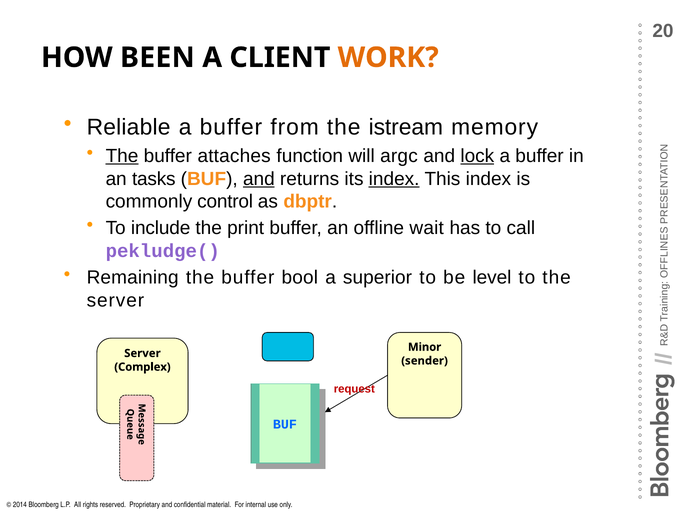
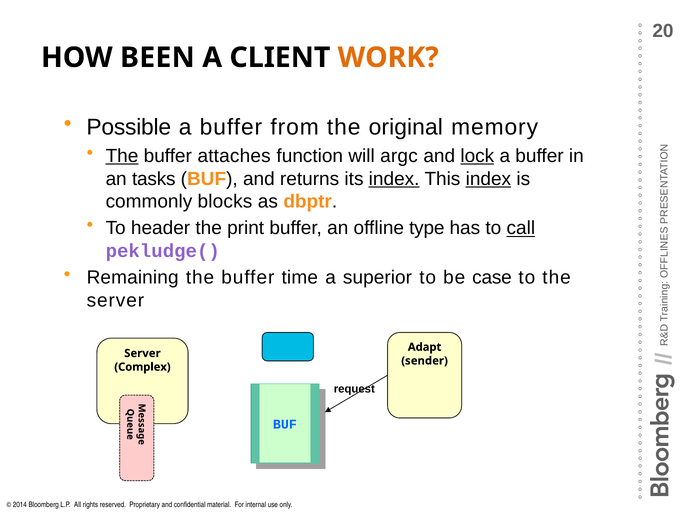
Reliable: Reliable -> Possible
istream: istream -> original
and at (259, 179) underline: present -> none
index at (488, 179) underline: none -> present
control: control -> blocks
include: include -> header
wait: wait -> type
call underline: none -> present
bool: bool -> time
level: level -> case
Minor: Minor -> Adapt
request colour: red -> black
